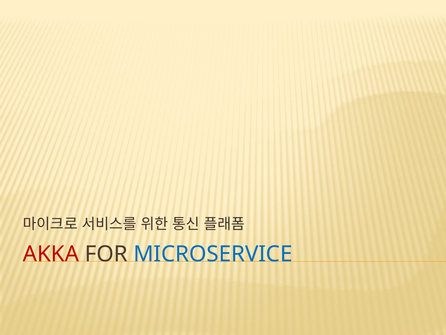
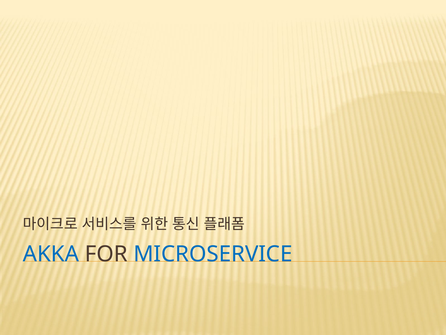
AKKA colour: red -> blue
